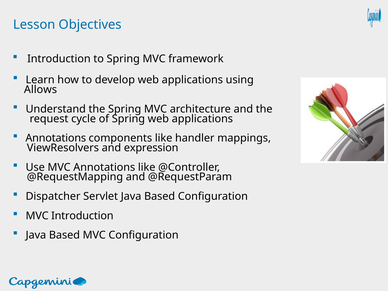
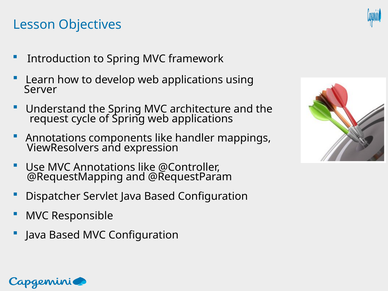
Allows: Allows -> Server
MVC Introduction: Introduction -> Responsible
